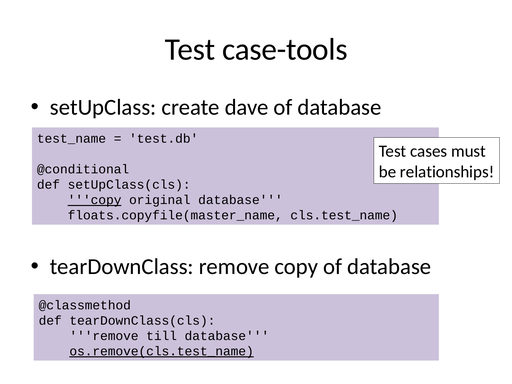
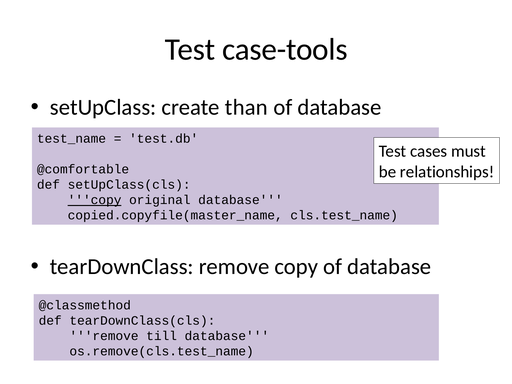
dave: dave -> than
@conditional: @conditional -> @comfortable
floats.copyfile(master_name: floats.copyfile(master_name -> copied.copyfile(master_name
os.remove(cls.test_name underline: present -> none
